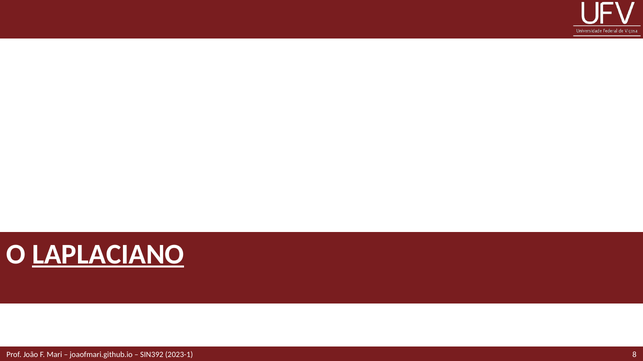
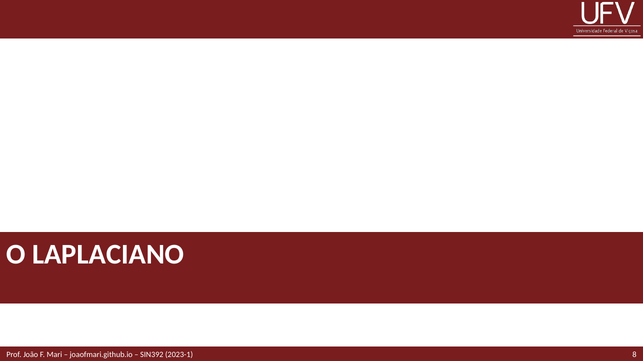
LAPLACIANO underline: present -> none
